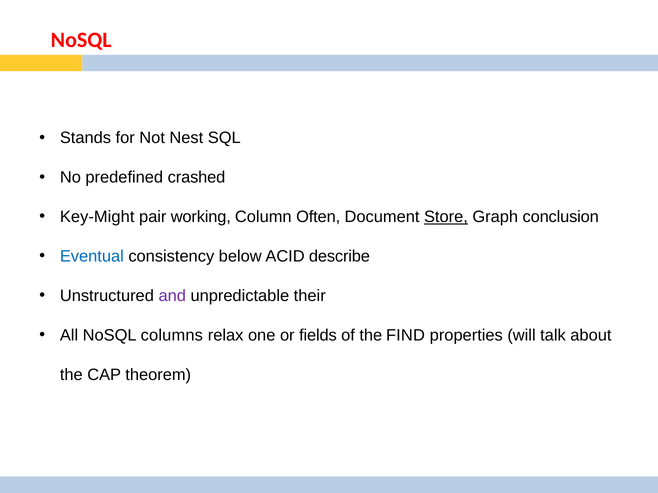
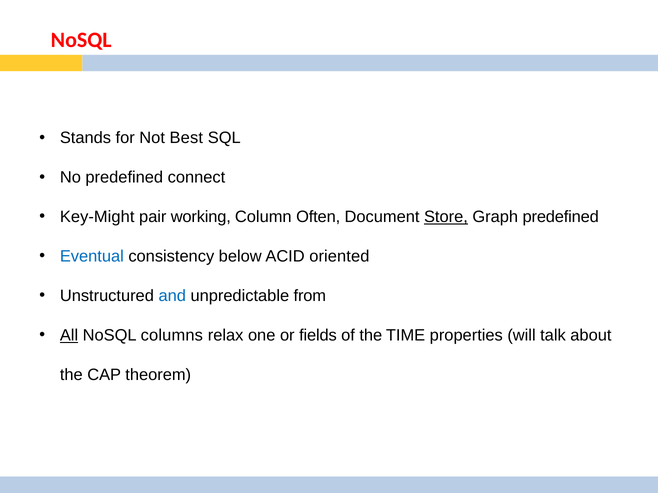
Nest: Nest -> Best
crashed: crashed -> connect
Graph conclusion: conclusion -> predefined
describe: describe -> oriented
and colour: purple -> blue
their: their -> from
All underline: none -> present
FIND: FIND -> TIME
